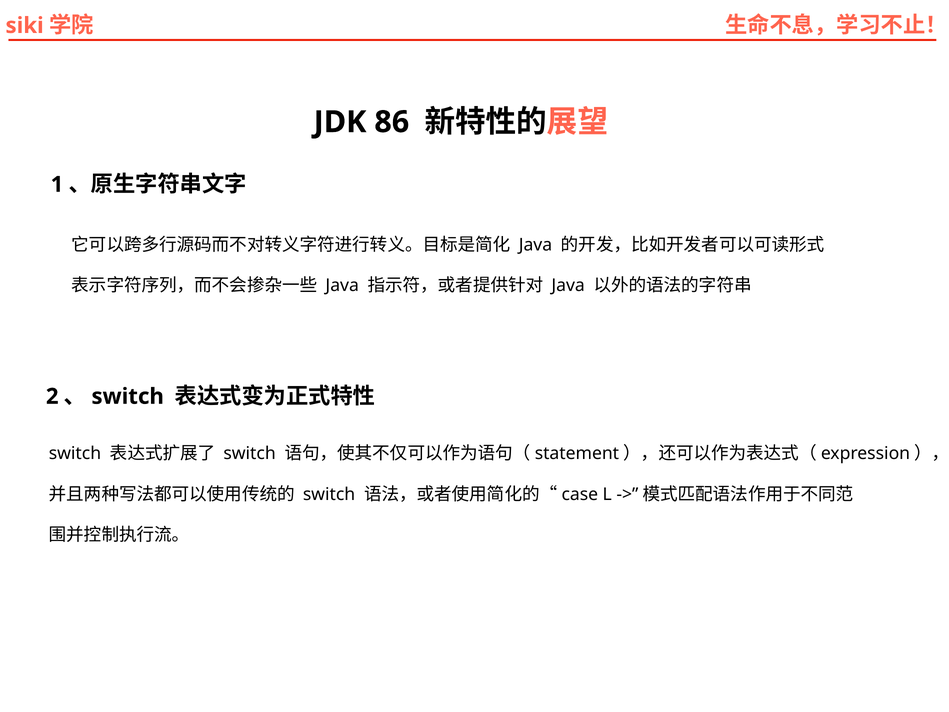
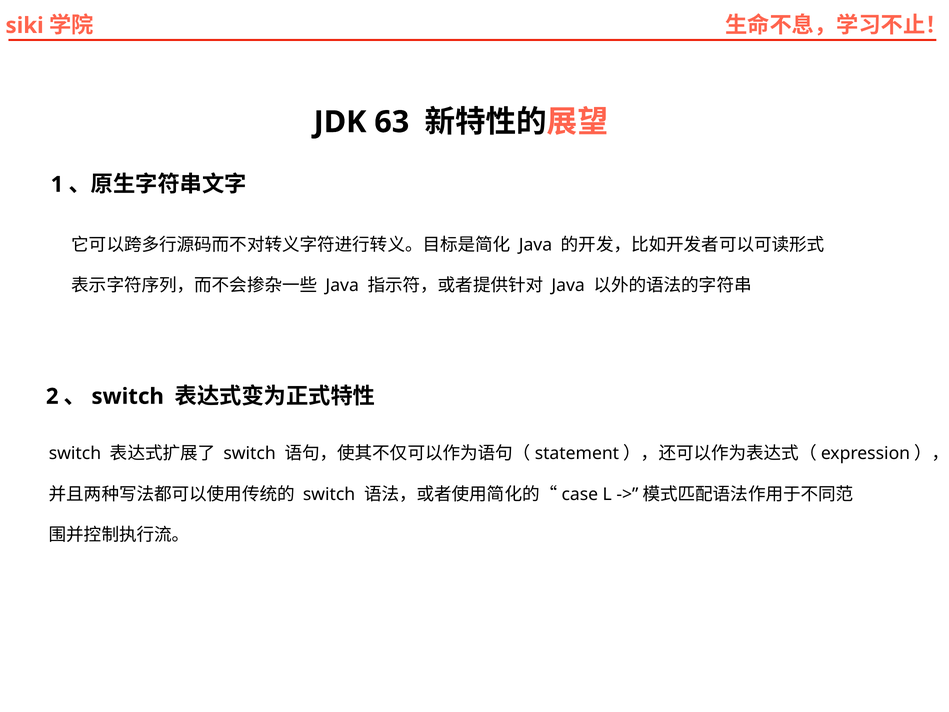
86: 86 -> 63
